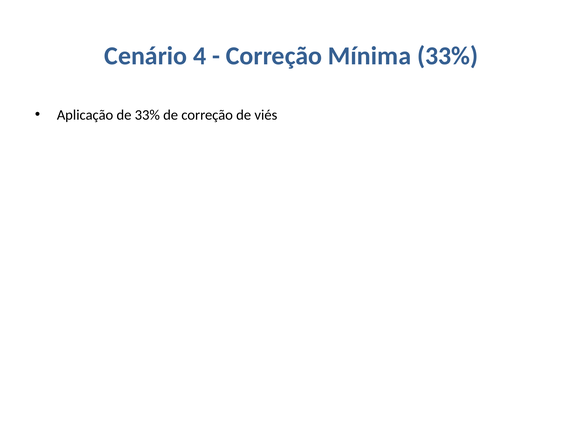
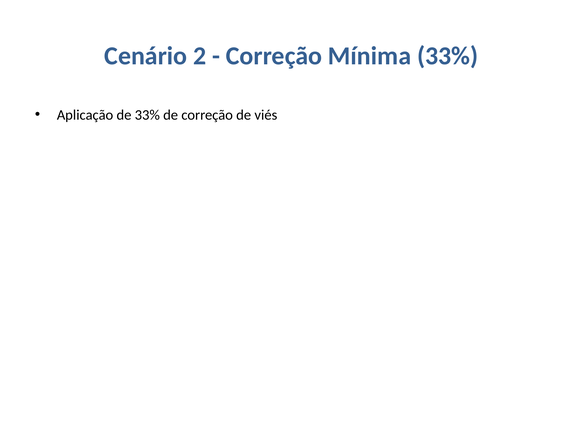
4: 4 -> 2
